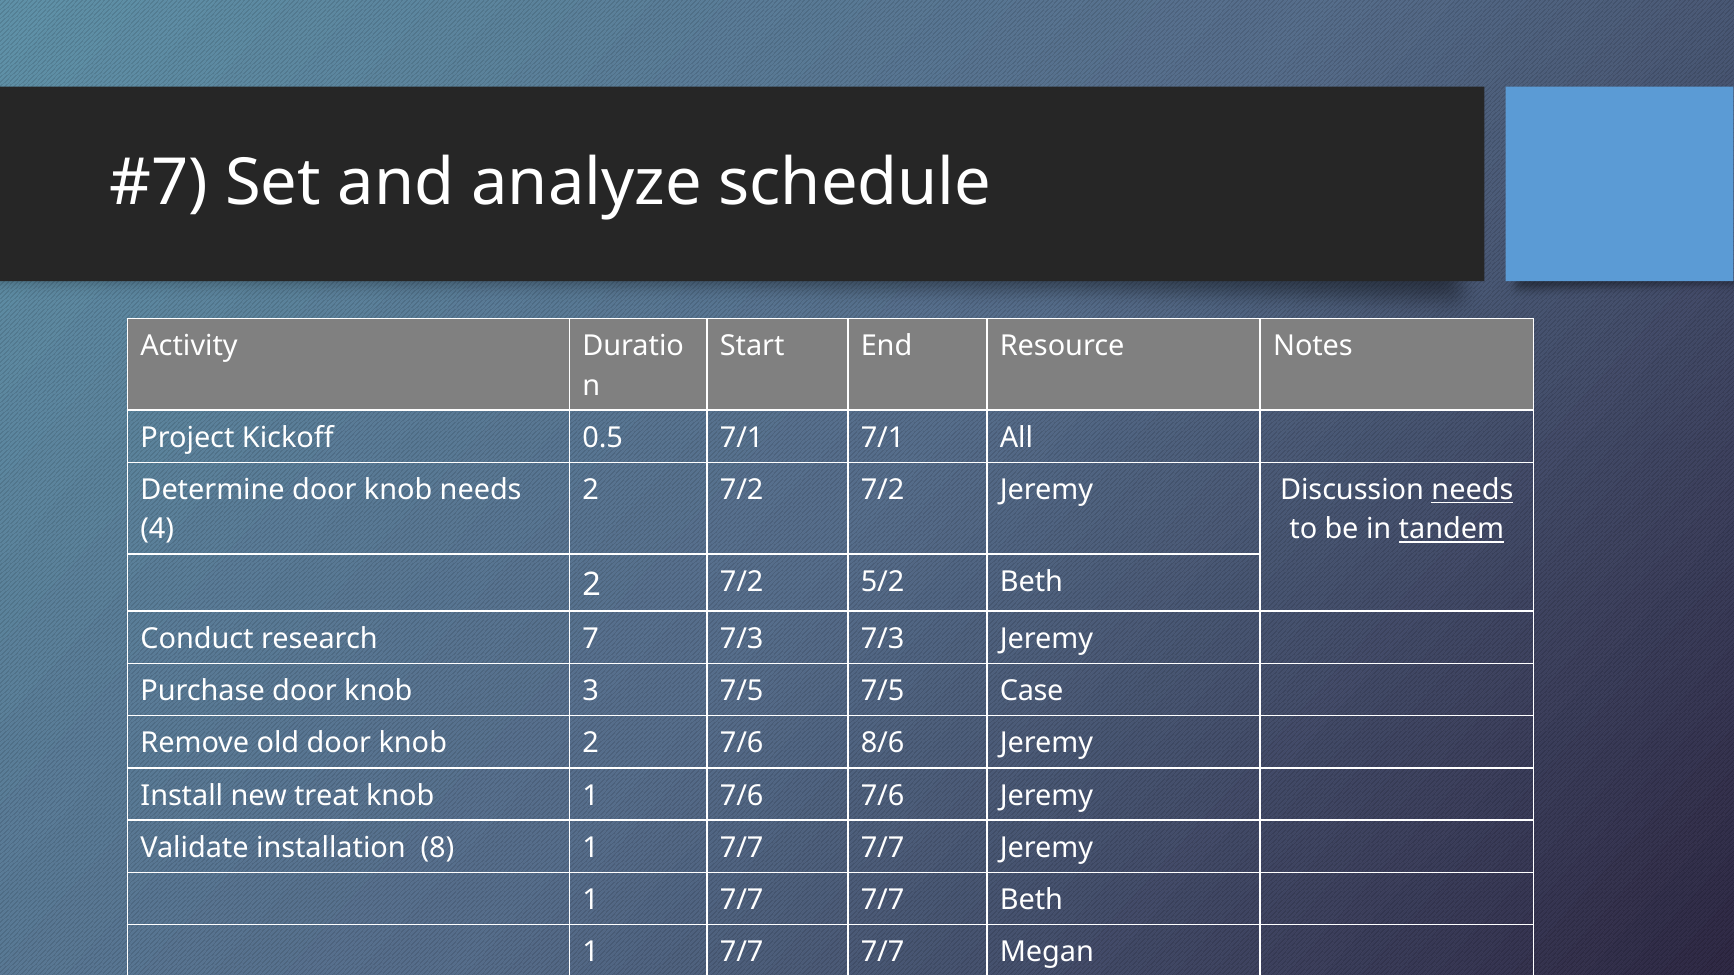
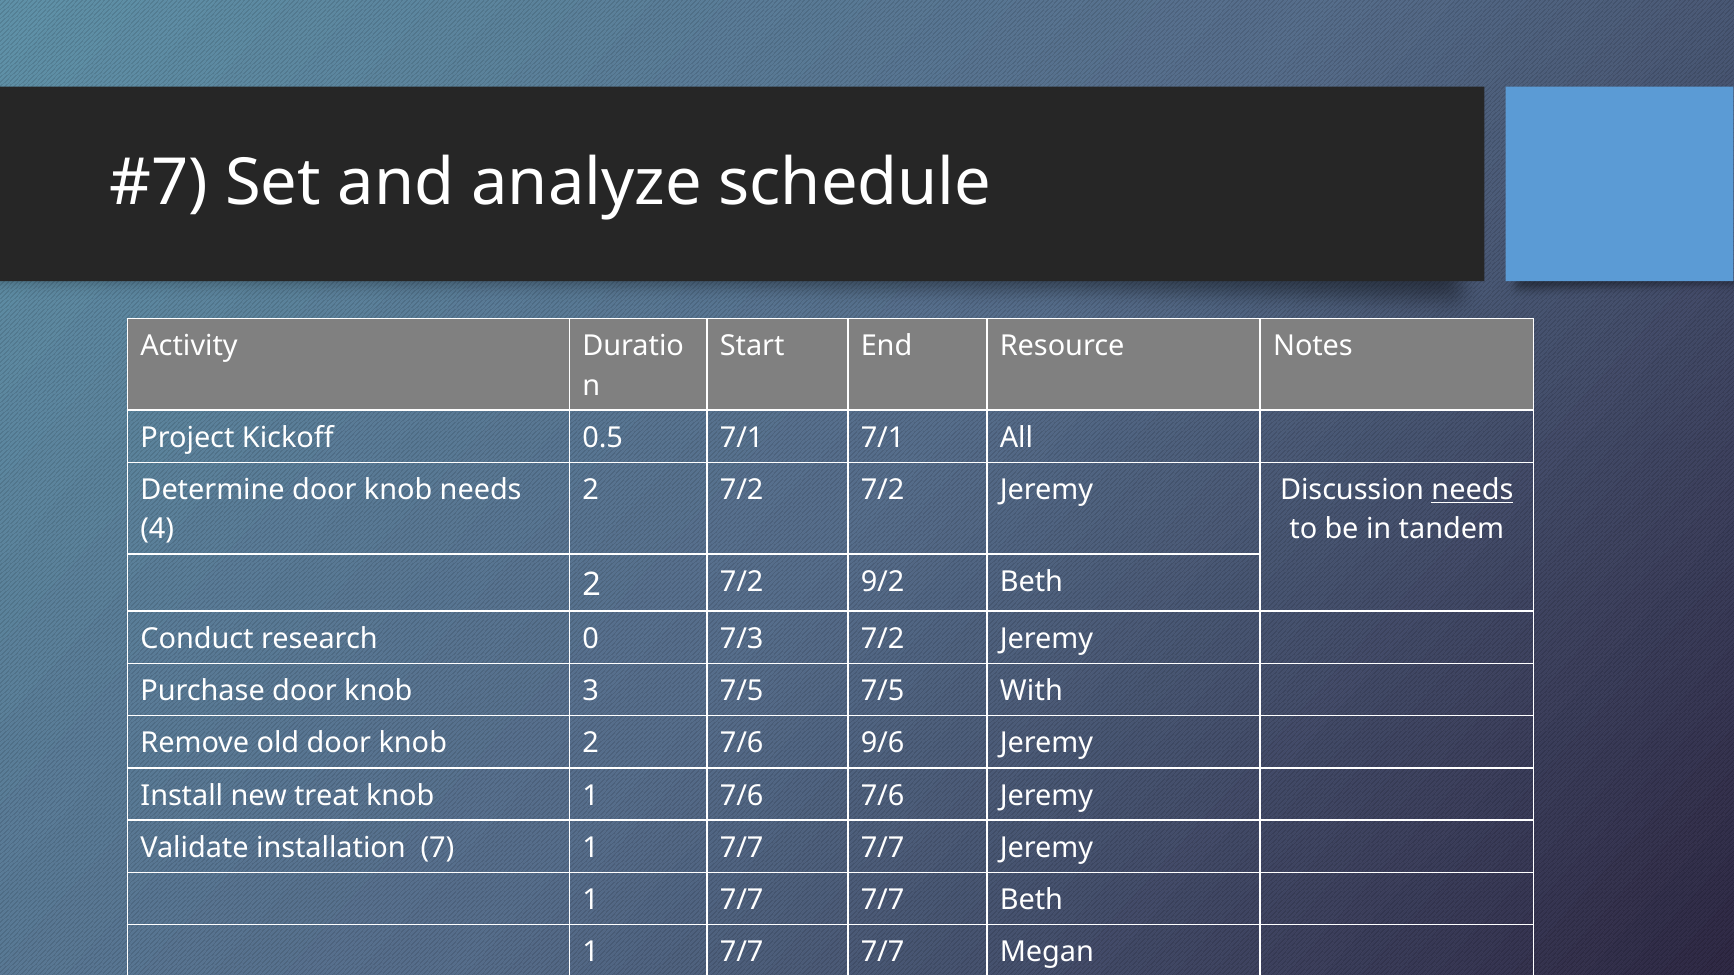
tandem underline: present -> none
5/2: 5/2 -> 9/2
7: 7 -> 0
7/3 7/3: 7/3 -> 7/2
Case: Case -> With
8/6: 8/6 -> 9/6
8: 8 -> 7
